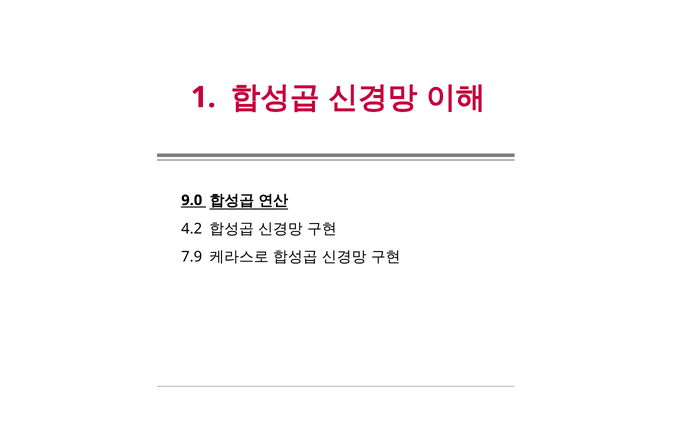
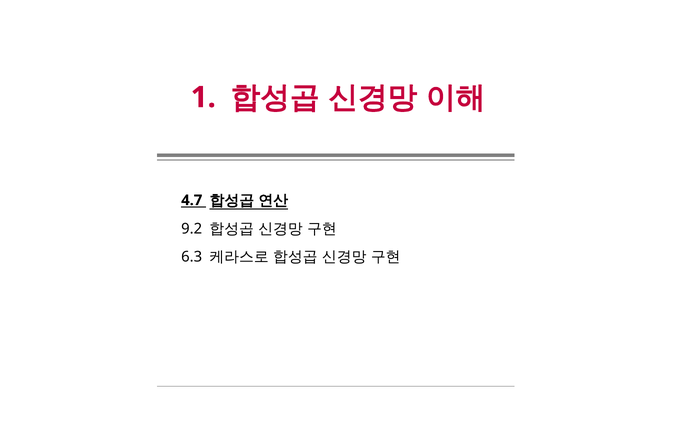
9.0: 9.0 -> 4.7
4.2: 4.2 -> 9.2
7.9: 7.9 -> 6.3
